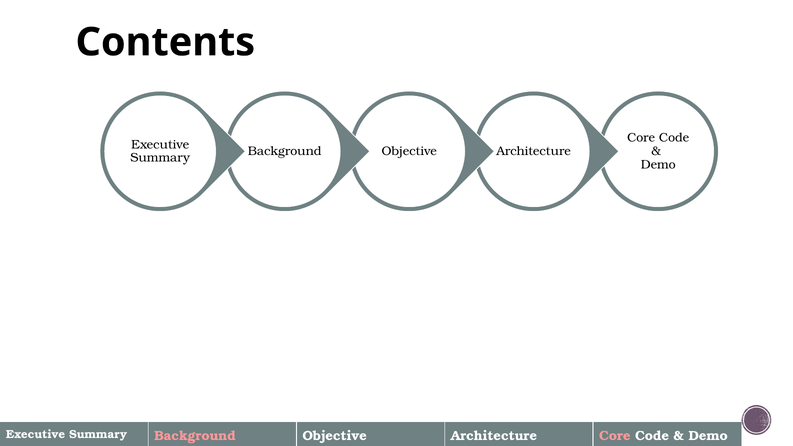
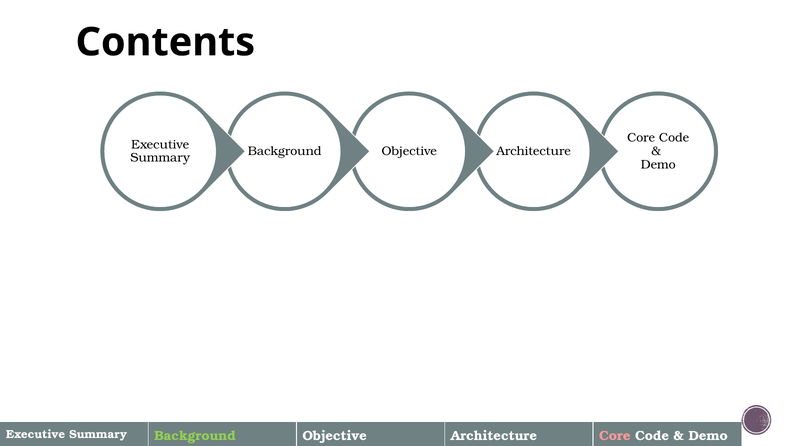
Background at (195, 436) colour: pink -> light green
